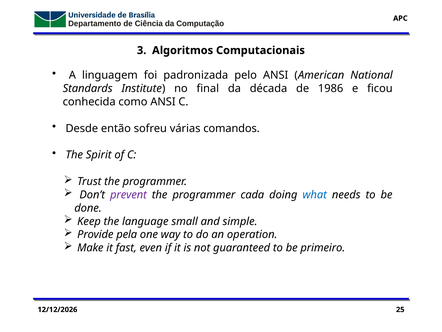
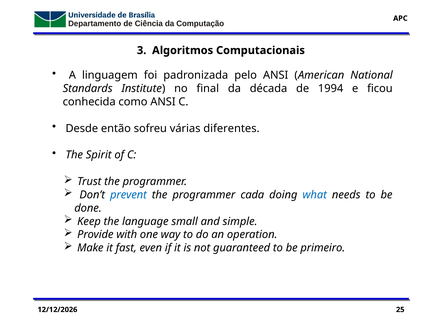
1986: 1986 -> 1994
comandos: comandos -> diferentes
prevent colour: purple -> blue
pela: pela -> with
